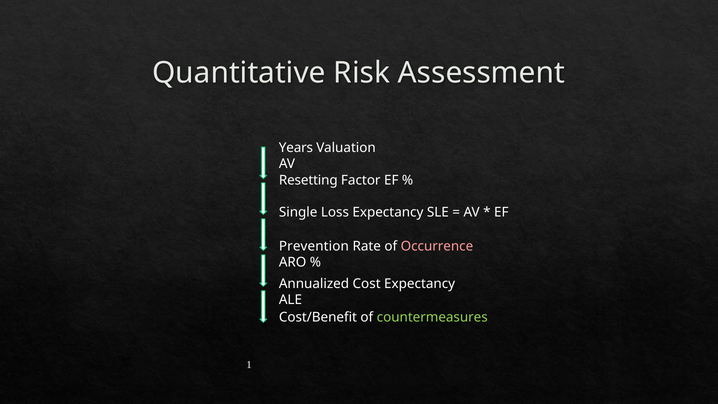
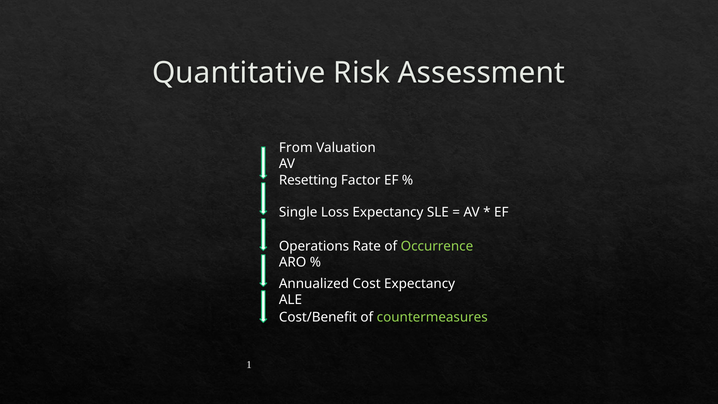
Years: Years -> From
Prevention: Prevention -> Operations
Occurrence colour: pink -> light green
